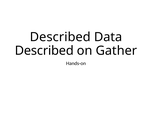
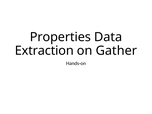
Described at (60, 37): Described -> Properties
Described at (44, 51): Described -> Extraction
